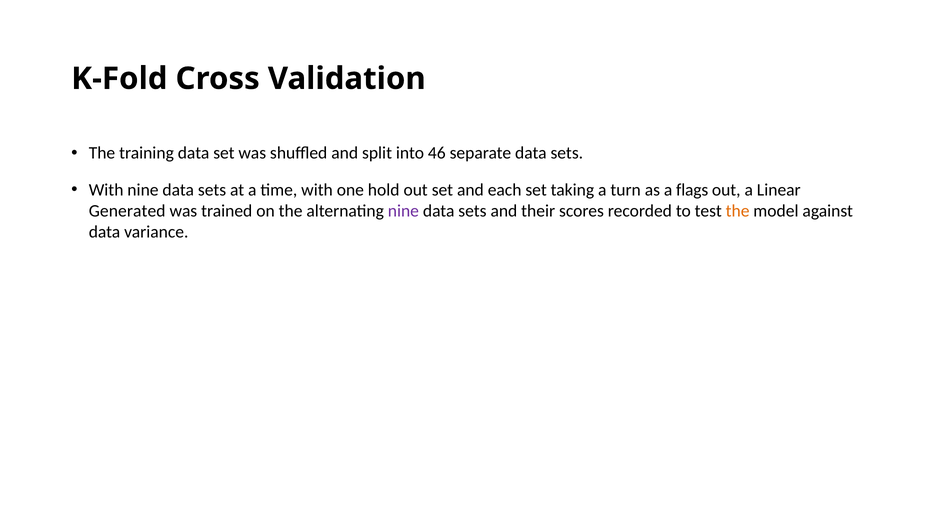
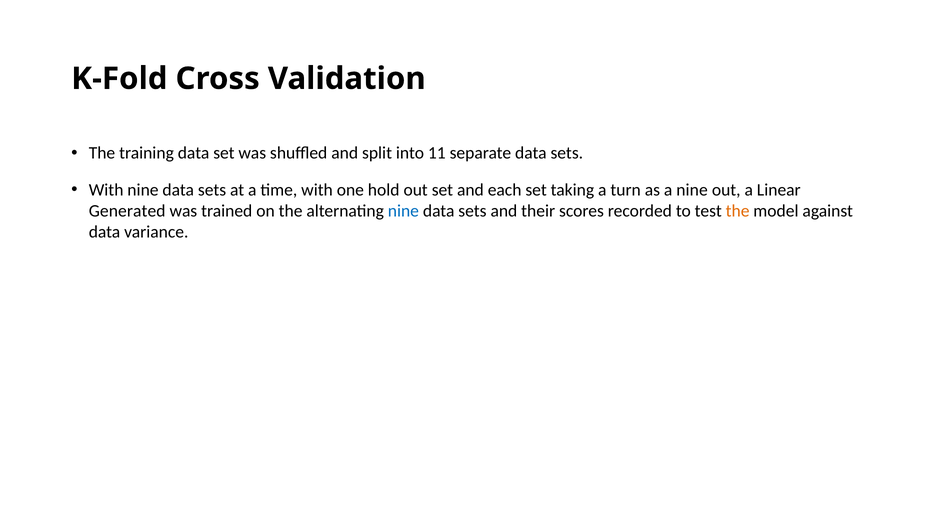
46: 46 -> 11
a flags: flags -> nine
nine at (403, 211) colour: purple -> blue
